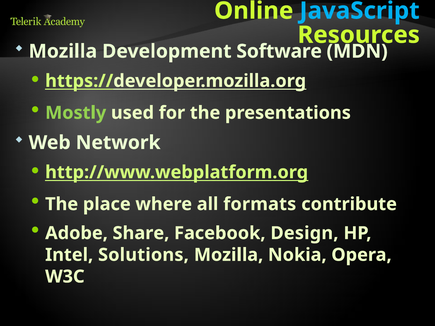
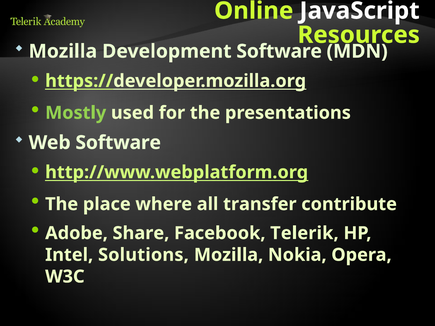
JavaScript colour: light blue -> white
Web Network: Network -> Software
formats: formats -> transfer
Design: Design -> Telerik
